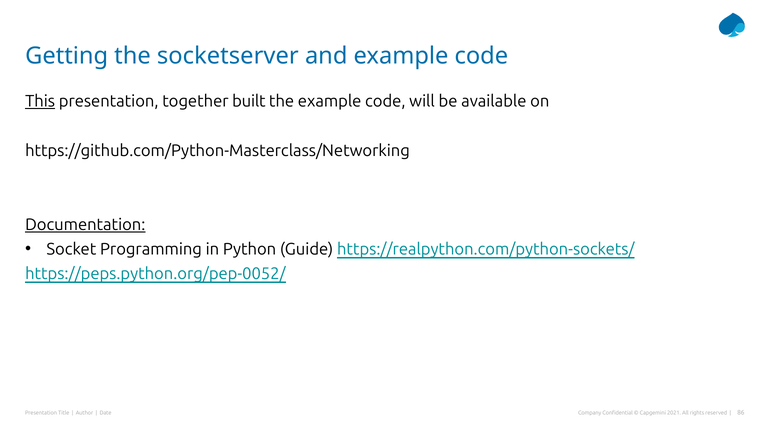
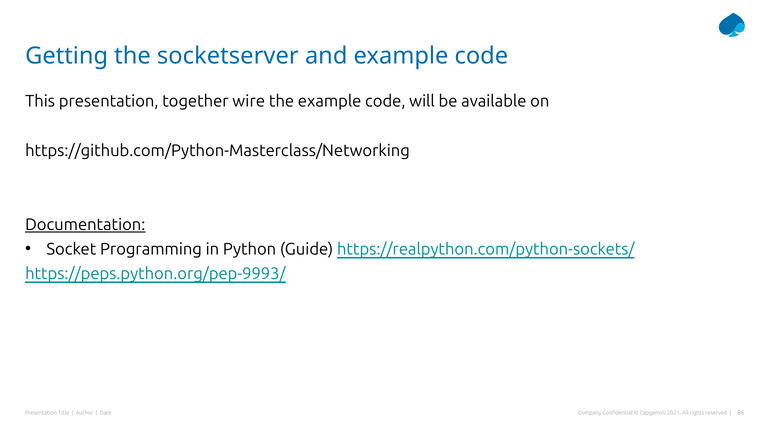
This underline: present -> none
built: built -> wire
https://peps.python.org/pep-0052/: https://peps.python.org/pep-0052/ -> https://peps.python.org/pep-9993/
